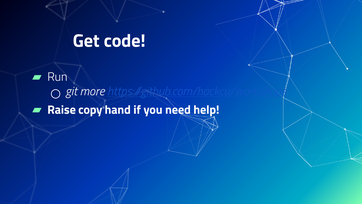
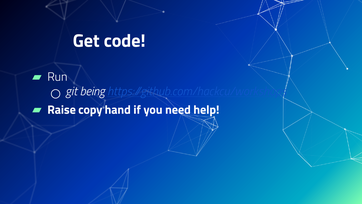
more: more -> being
